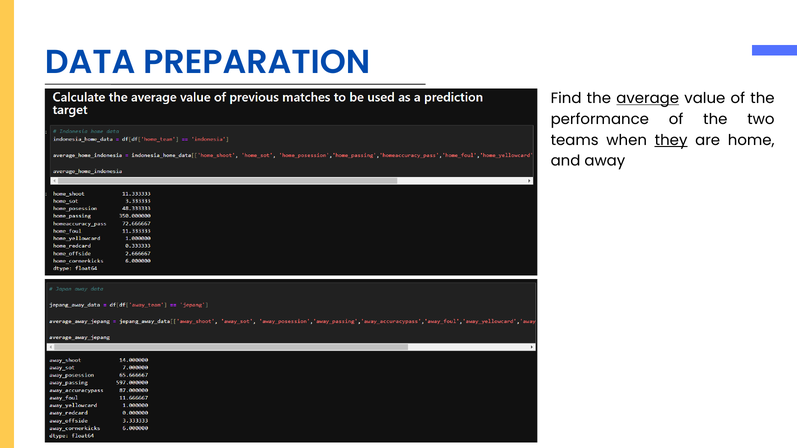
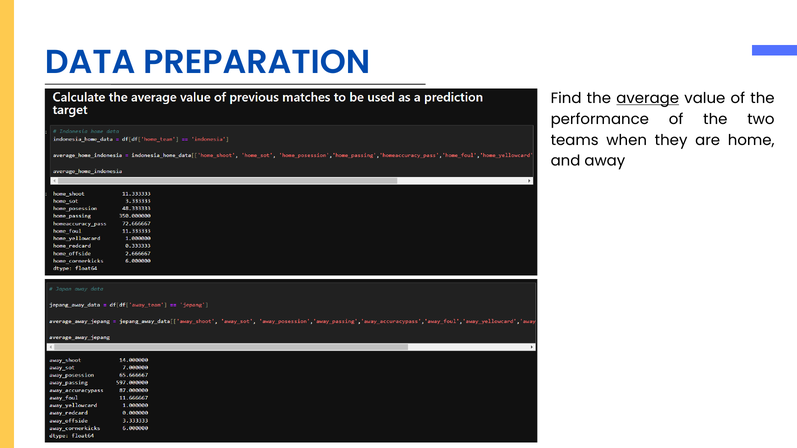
they underline: present -> none
